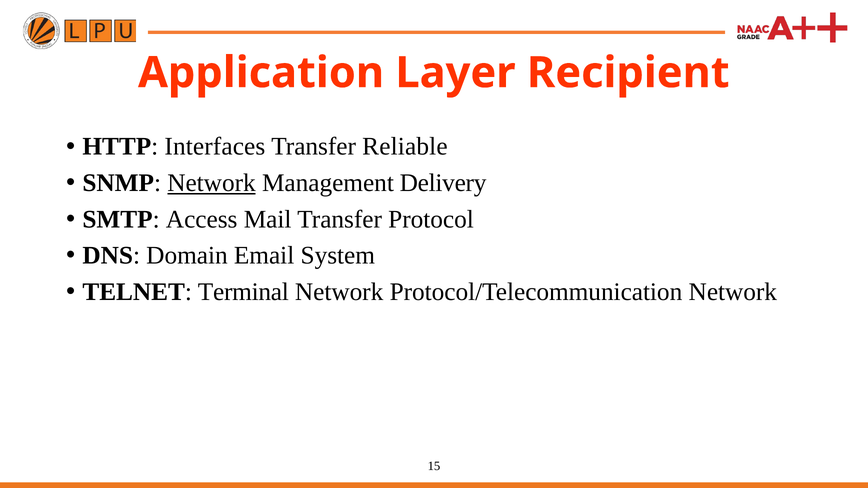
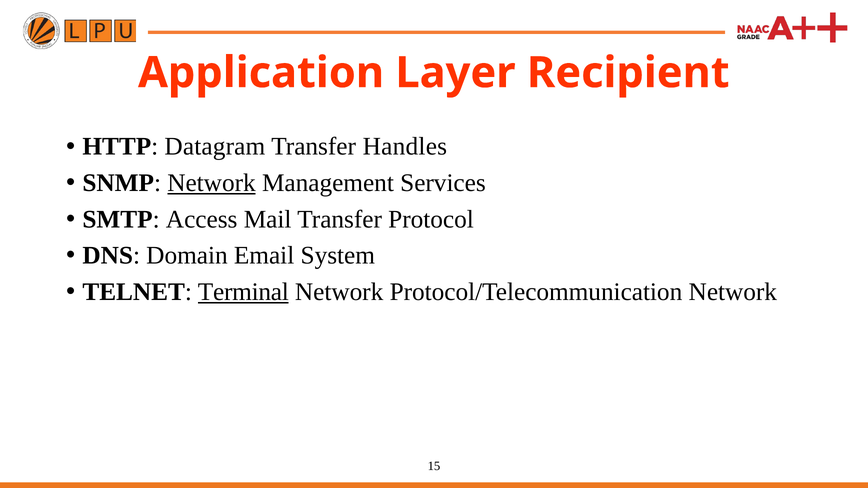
Interfaces: Interfaces -> Datagram
Reliable: Reliable -> Handles
Delivery: Delivery -> Services
Terminal underline: none -> present
